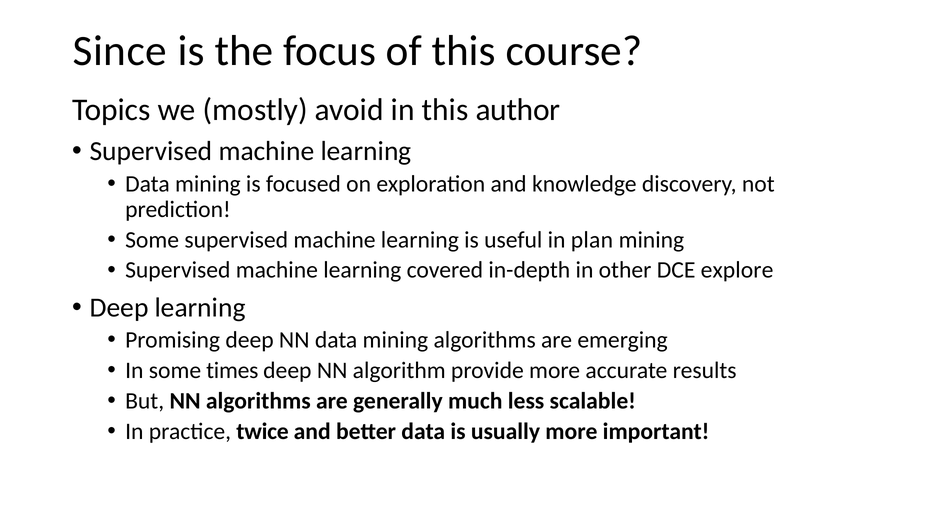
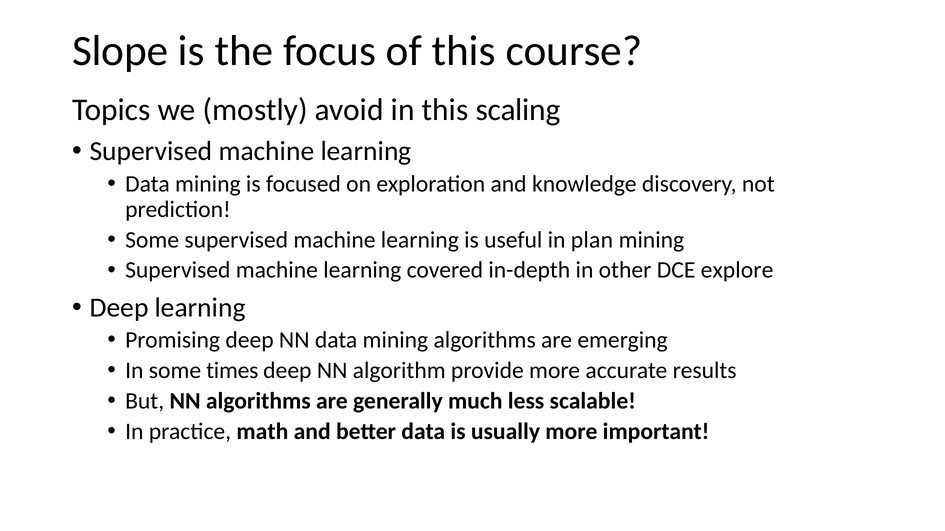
Since: Since -> Slope
author: author -> scaling
twice: twice -> math
